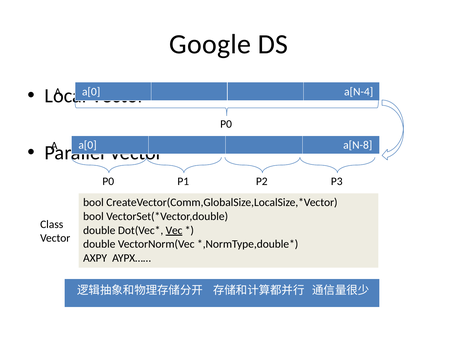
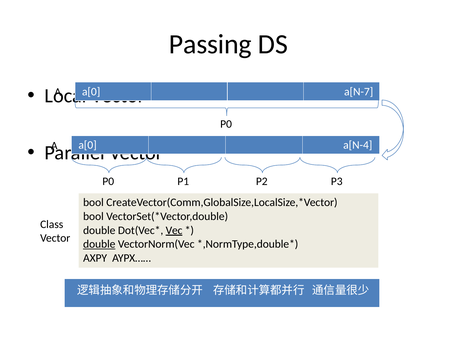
Google: Google -> Passing
a[N-4: a[N-4 -> a[N-7
a[N-8: a[N-8 -> a[N-4
double at (99, 244) underline: none -> present
